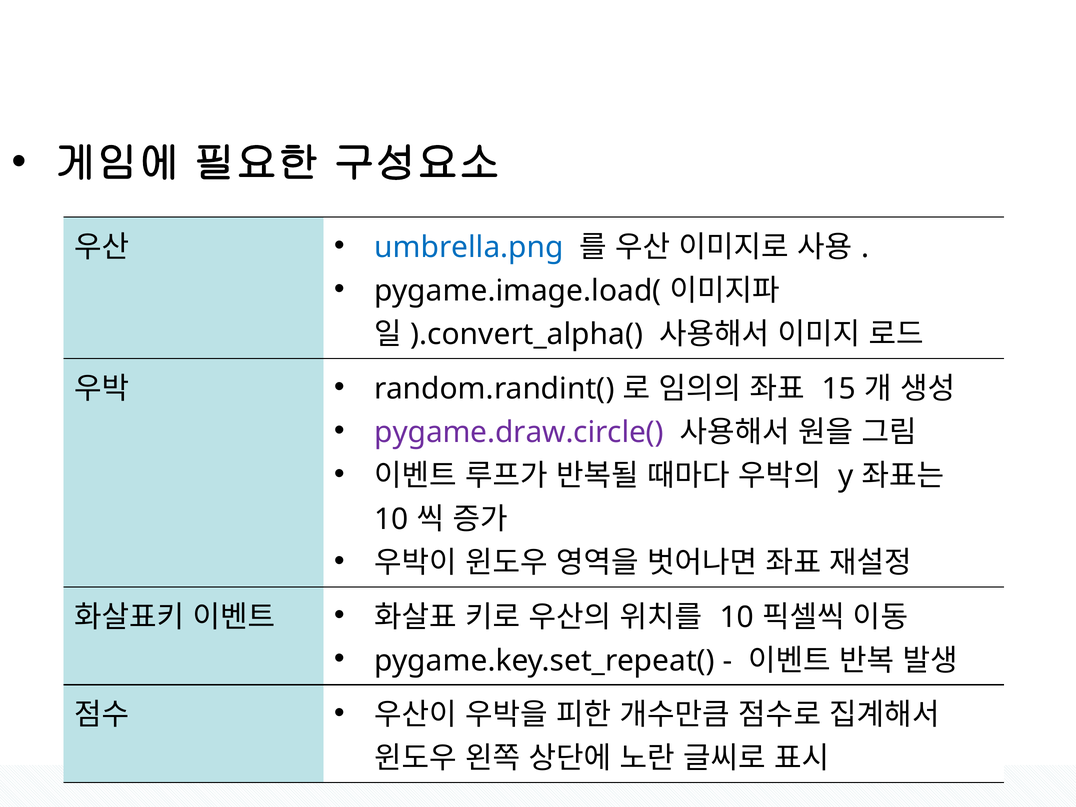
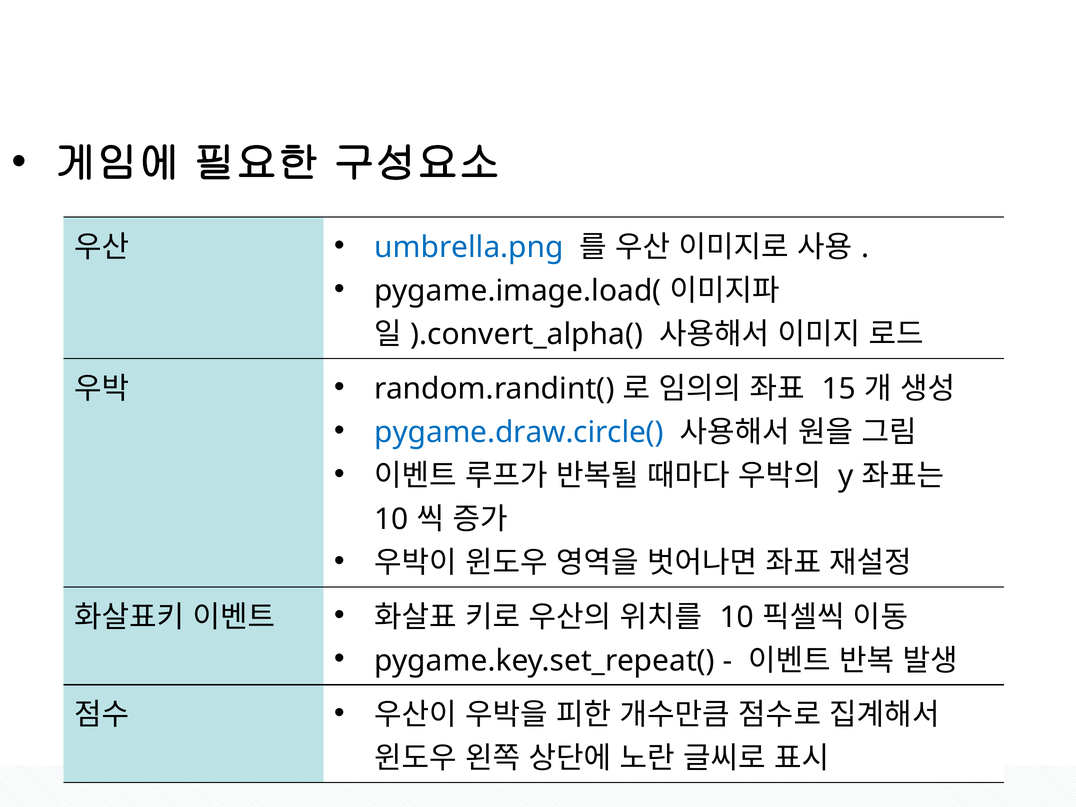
pygame.draw.circle( colour: purple -> blue
